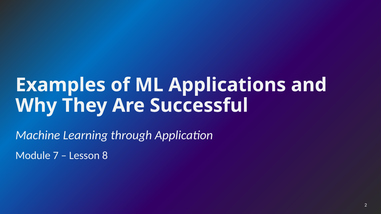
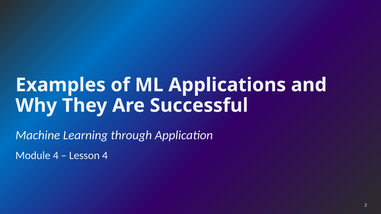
Module 7: 7 -> 4
Lesson 8: 8 -> 4
